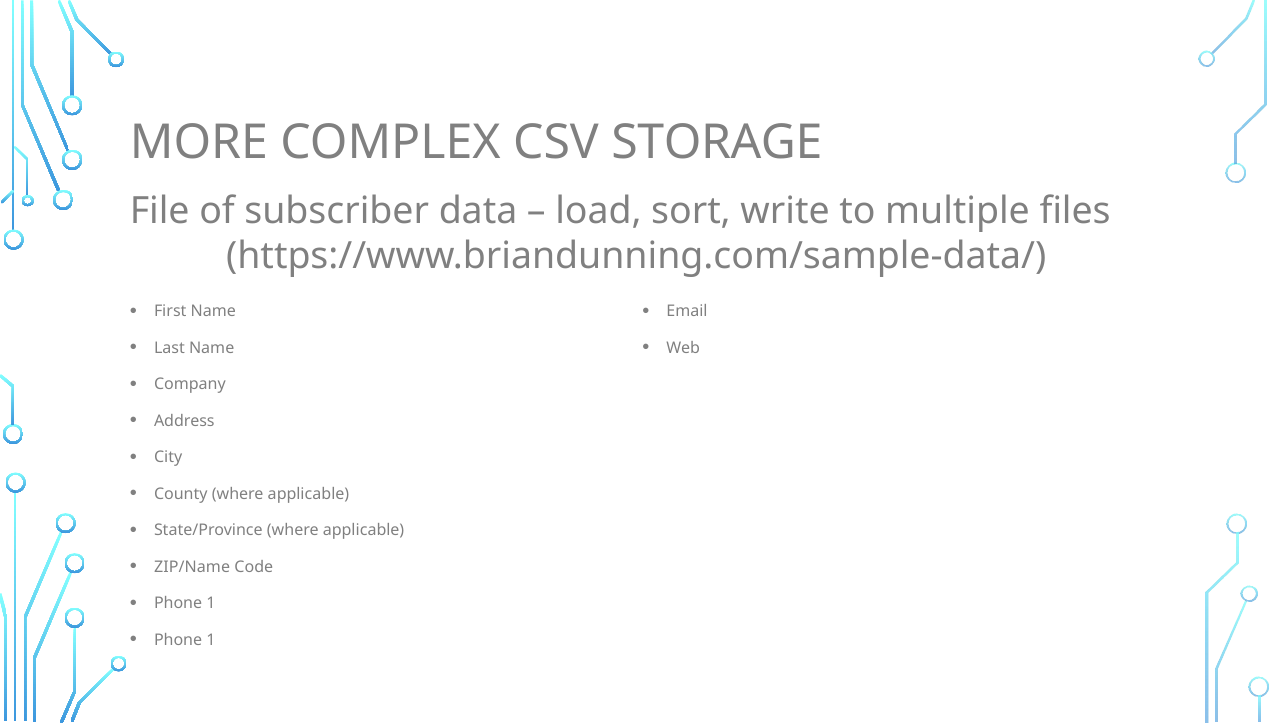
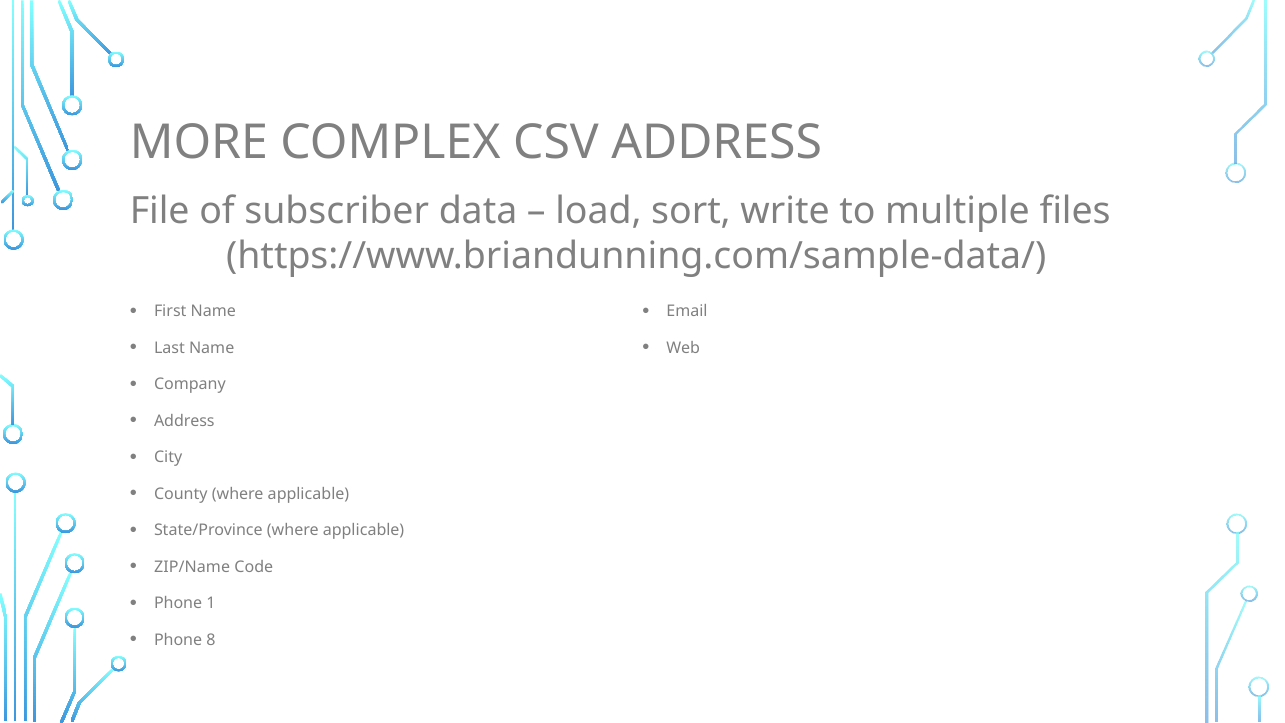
CSV STORAGE: STORAGE -> ADDRESS
1 at (211, 640): 1 -> 8
